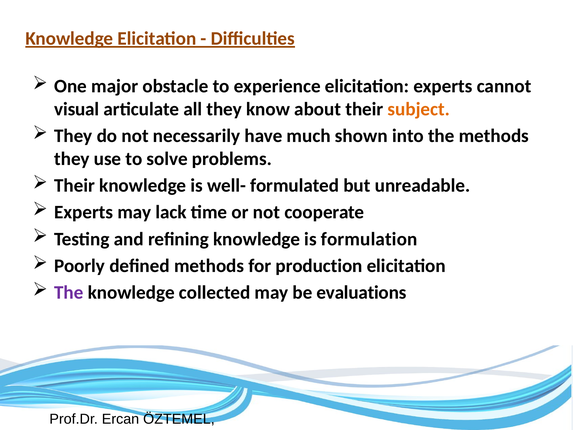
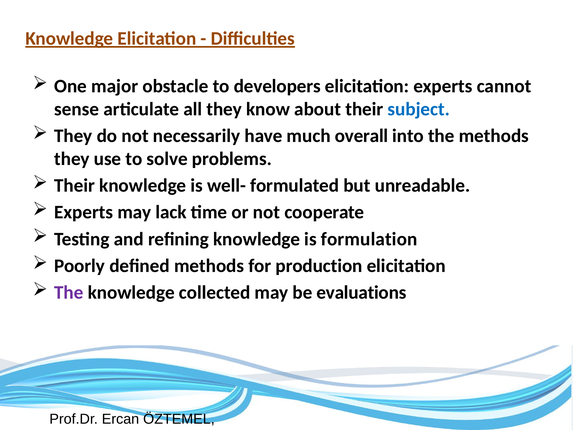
experience: experience -> developers
visual: visual -> sense
subject colour: orange -> blue
shown: shown -> overall
